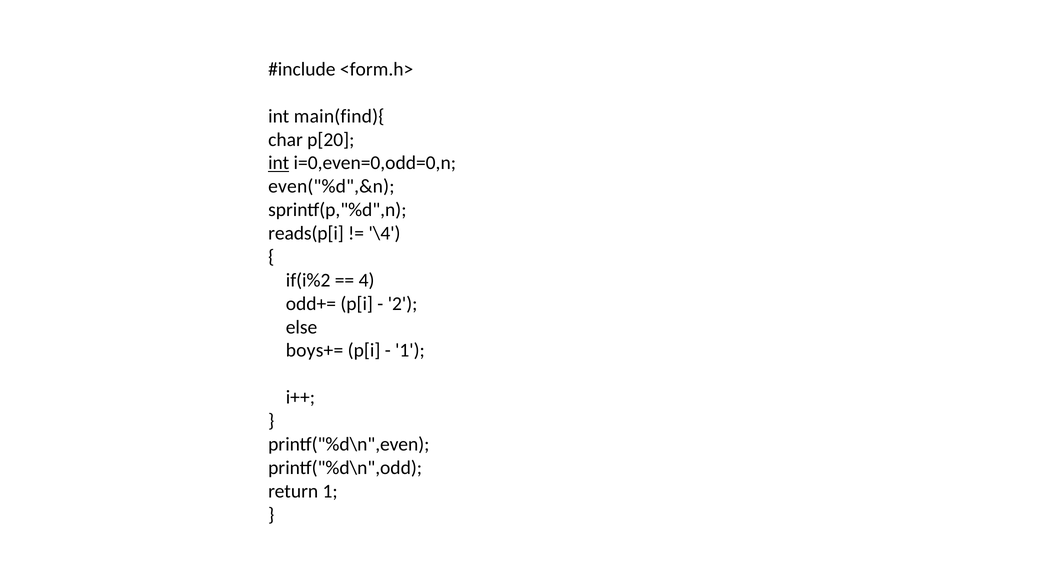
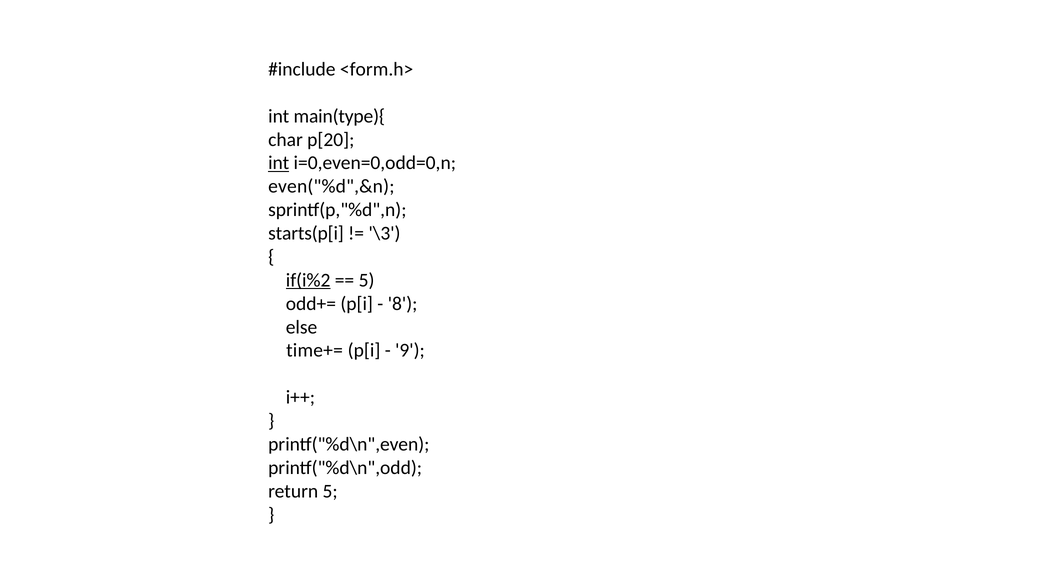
main(find){: main(find){ -> main(type){
reads(p[i: reads(p[i -> starts(p[i
\4: \4 -> \3
if(i%2 underline: none -> present
4 at (367, 280): 4 -> 5
2: 2 -> 8
boys+=: boys+= -> time+=
1 at (410, 351): 1 -> 9
return 1: 1 -> 5
